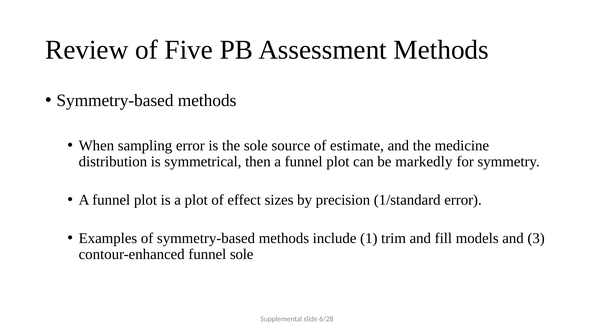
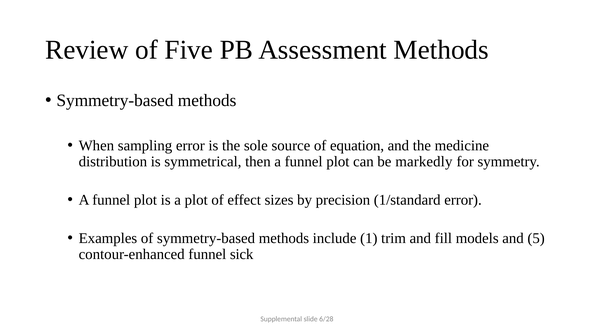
estimate: estimate -> equation
3: 3 -> 5
funnel sole: sole -> sick
